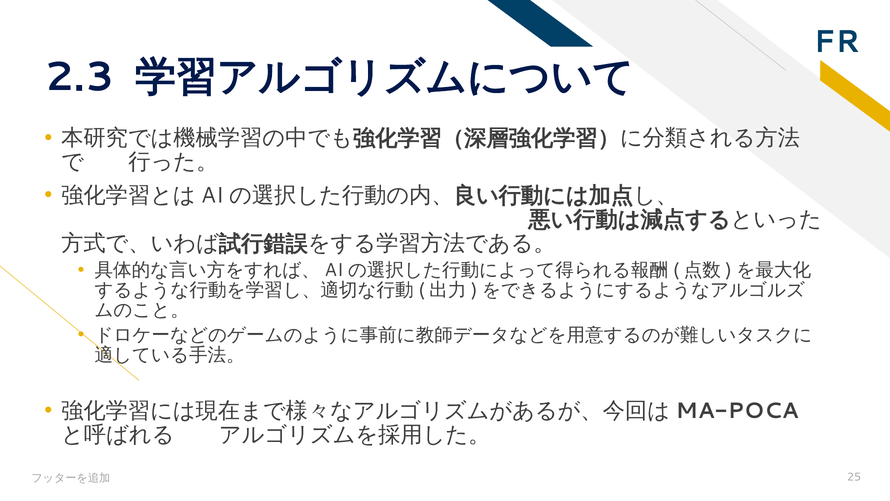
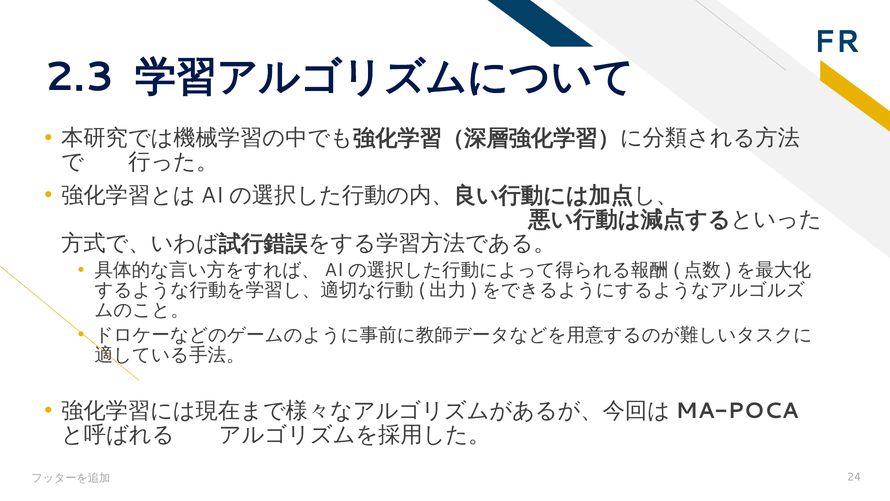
25: 25 -> 24
